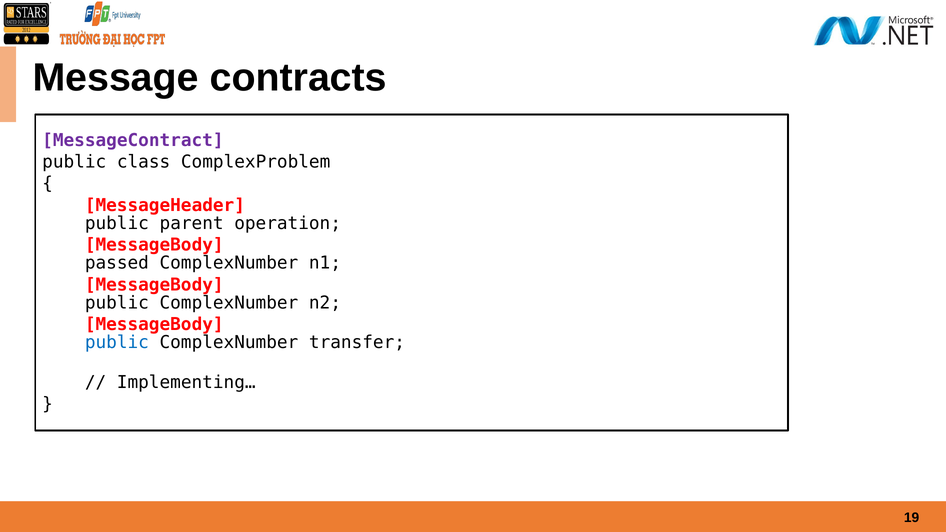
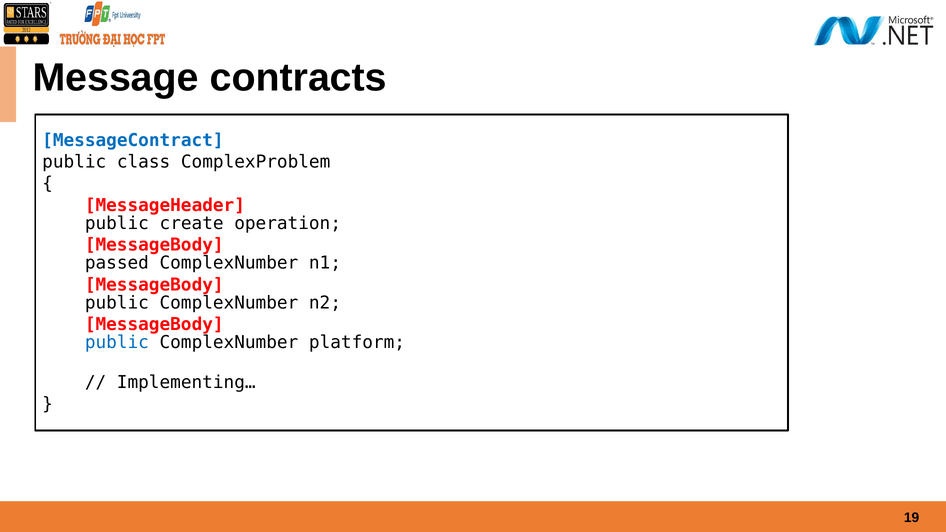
MessageContract colour: purple -> blue
parent: parent -> create
transfer: transfer -> platform
